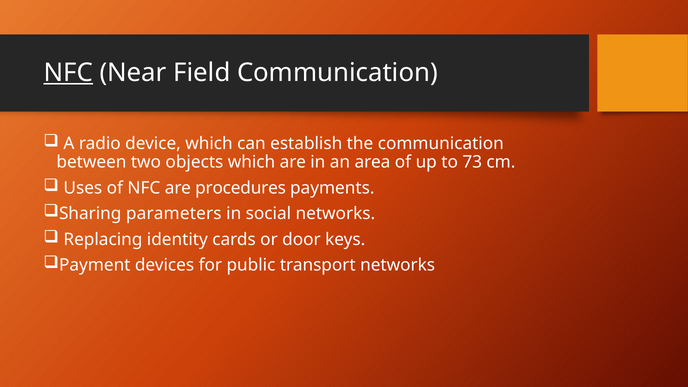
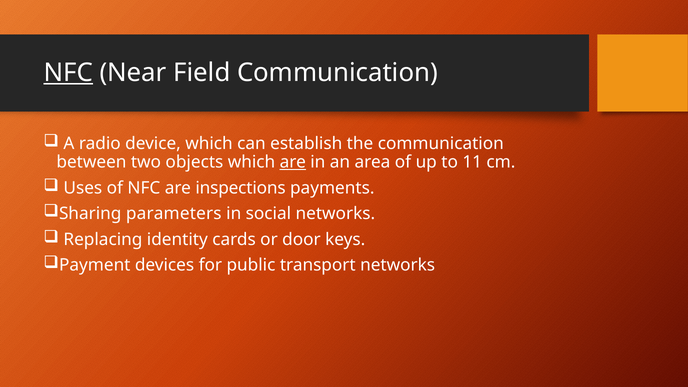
are at (293, 162) underline: none -> present
73: 73 -> 11
procedures: procedures -> inspections
